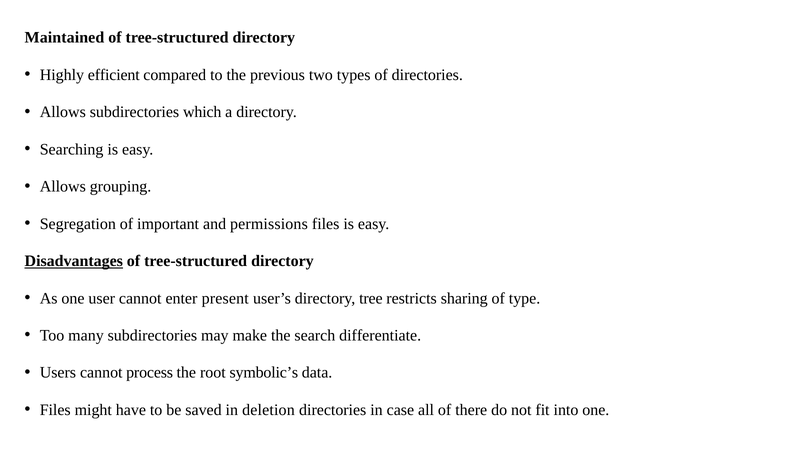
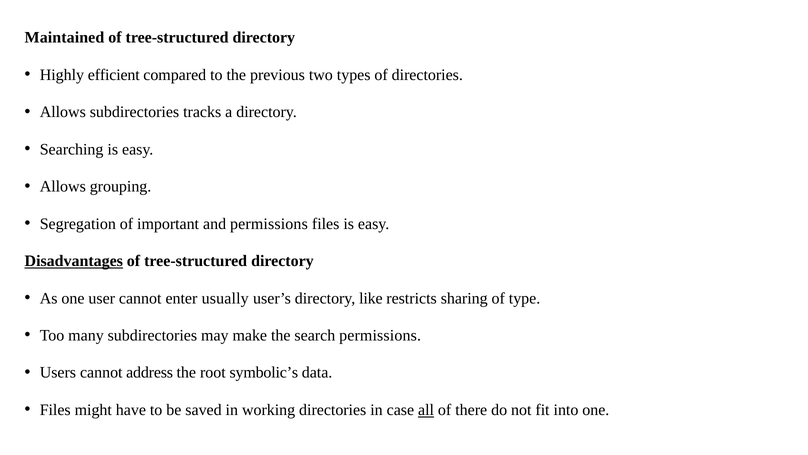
which: which -> tracks
present: present -> usually
tree: tree -> like
search differentiate: differentiate -> permissions
process: process -> address
deletion: deletion -> working
all underline: none -> present
